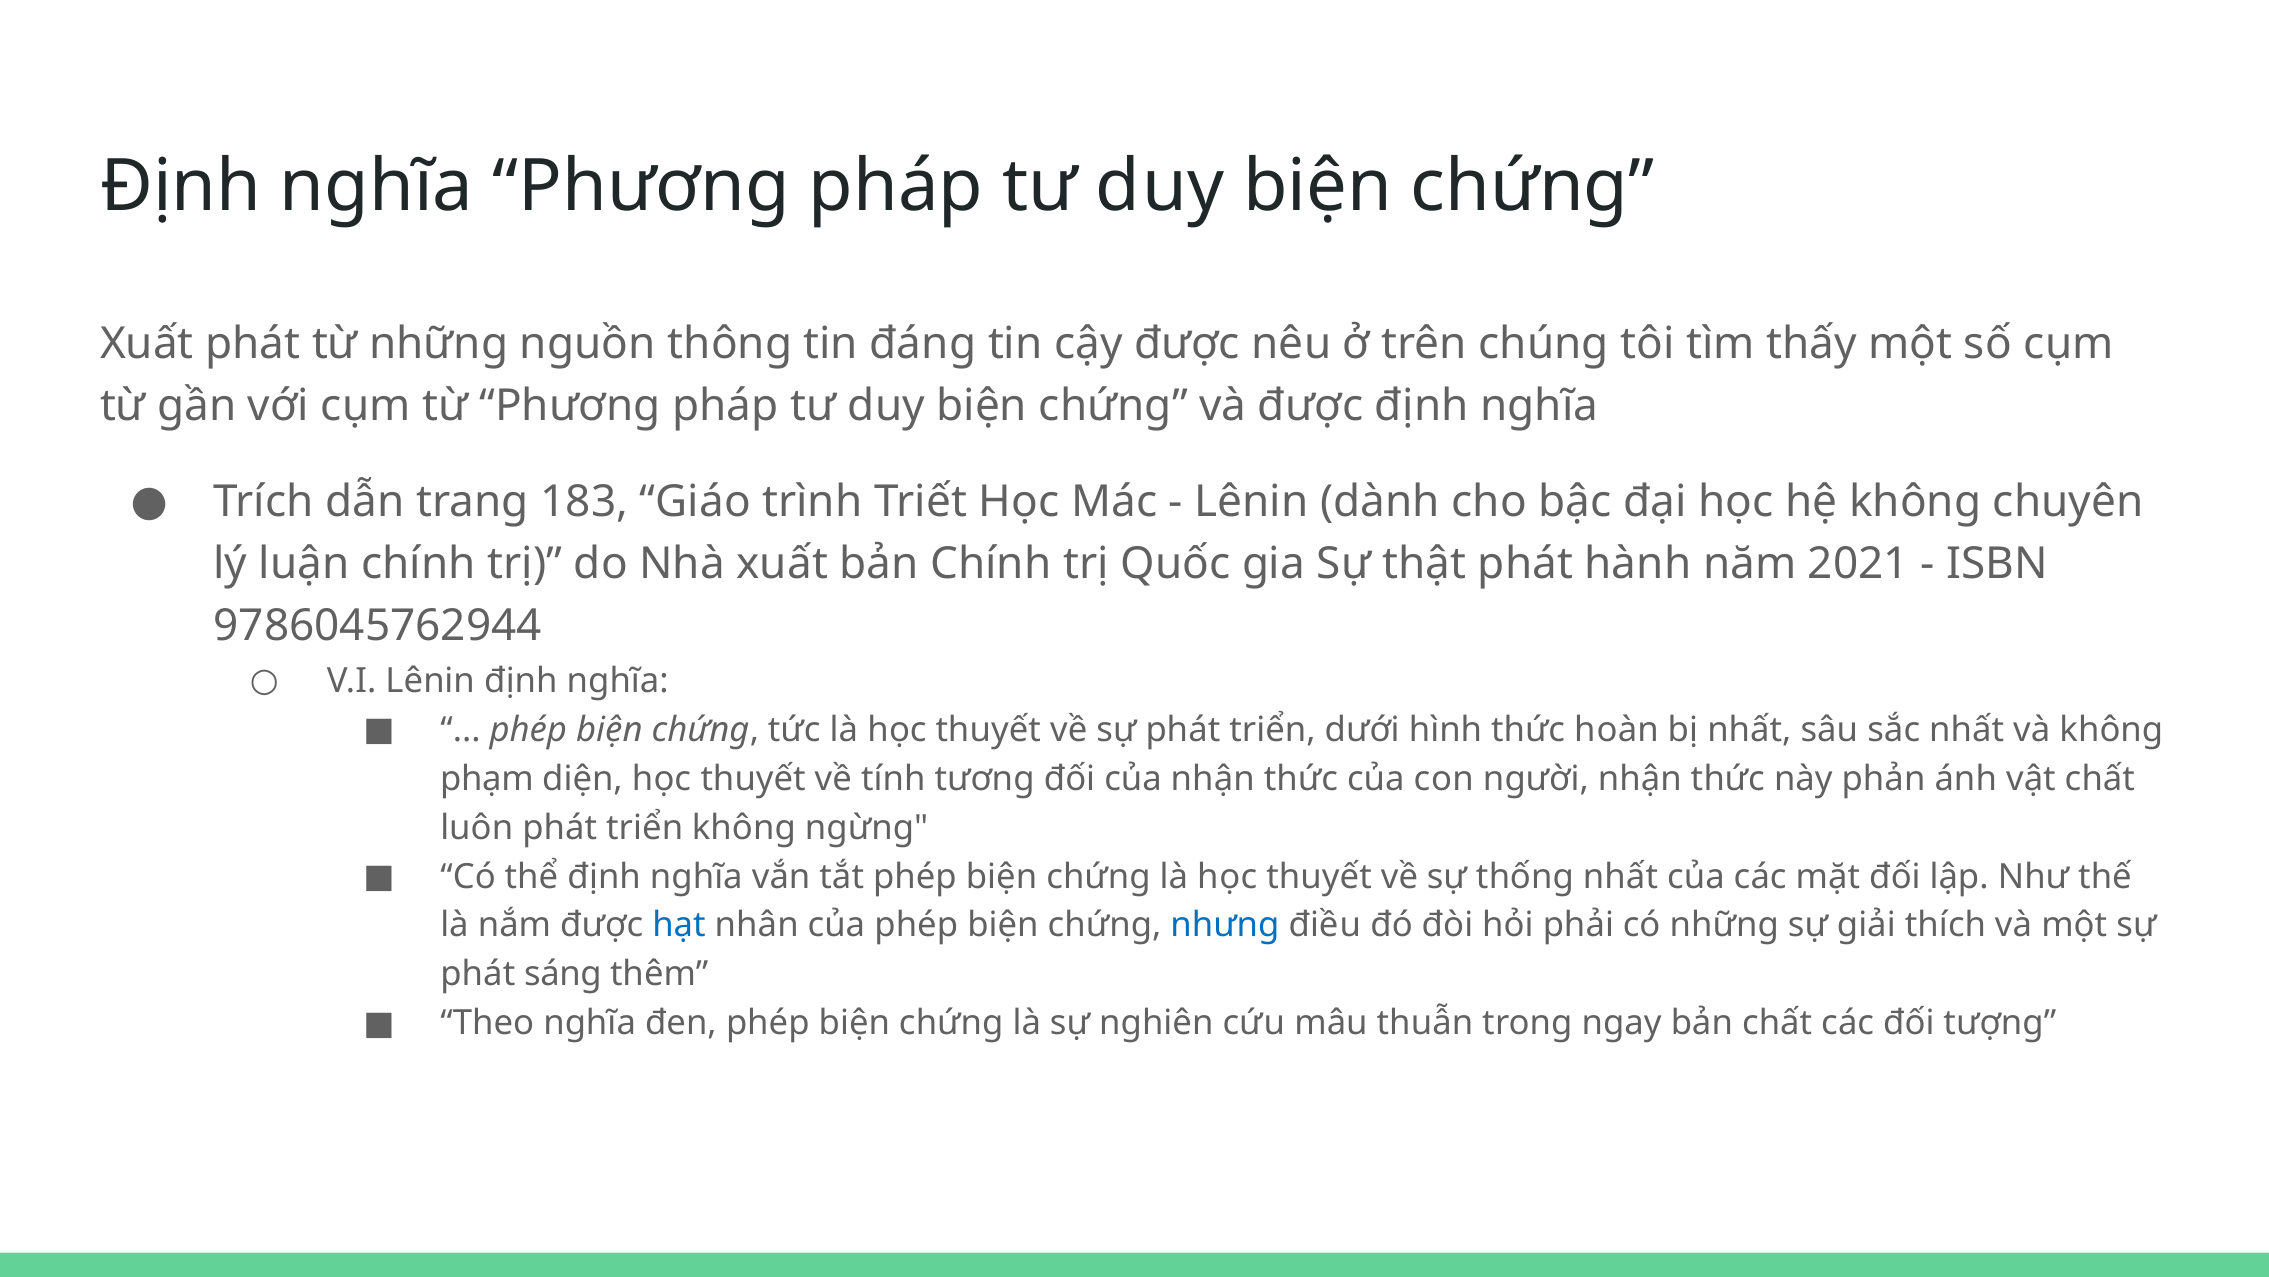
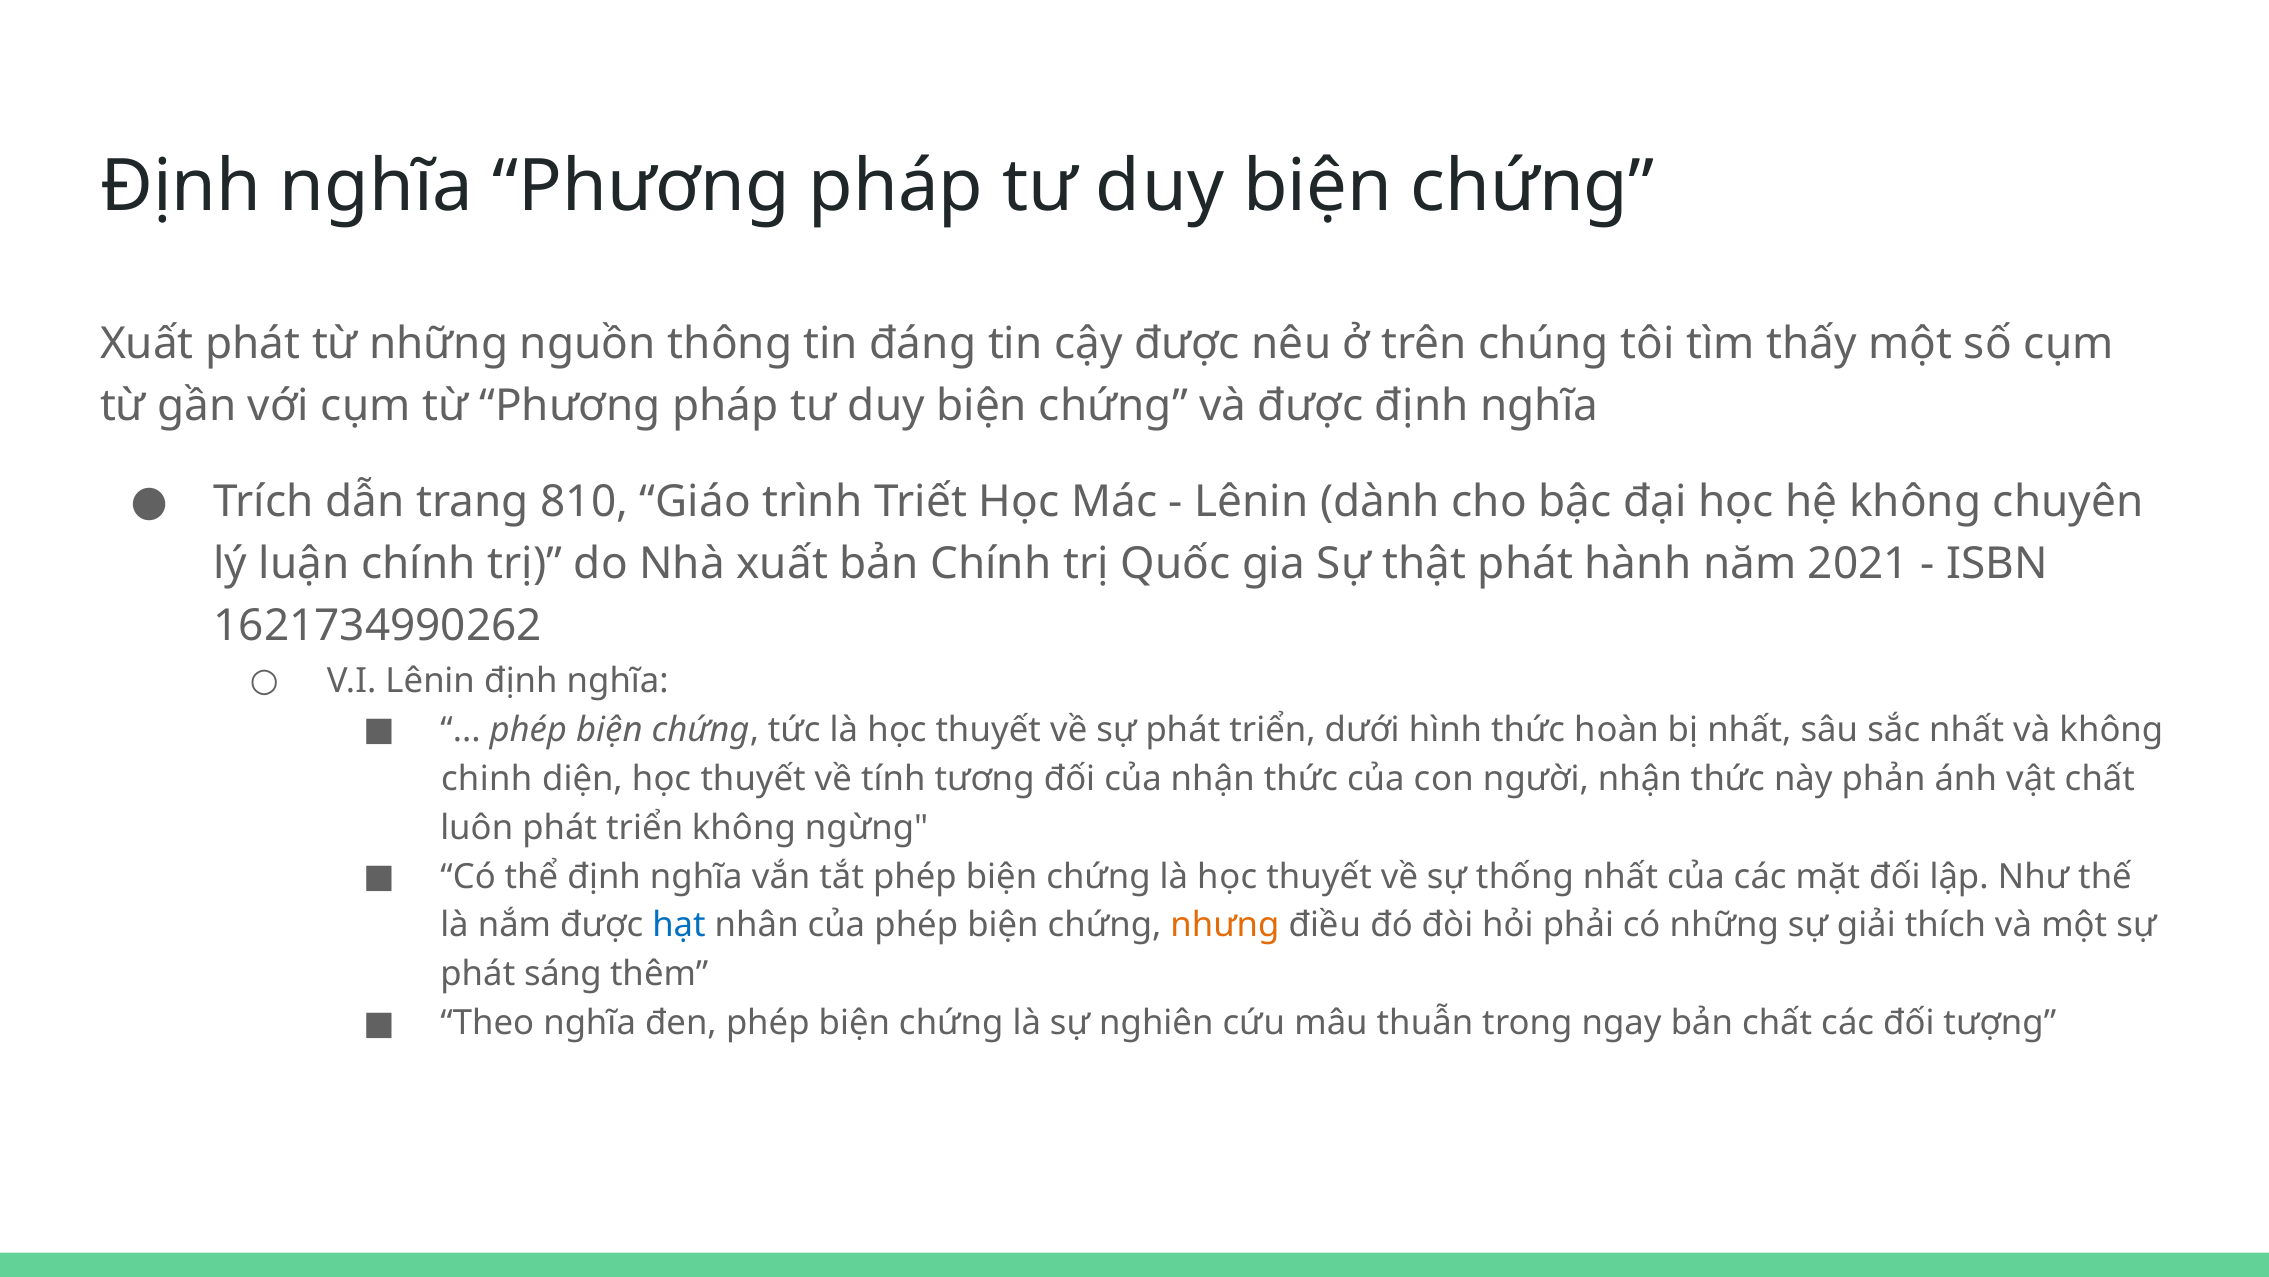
183: 183 -> 810
9786045762944: 9786045762944 -> 1621734990262
phạm: phạm -> chinh
nhưng colour: blue -> orange
